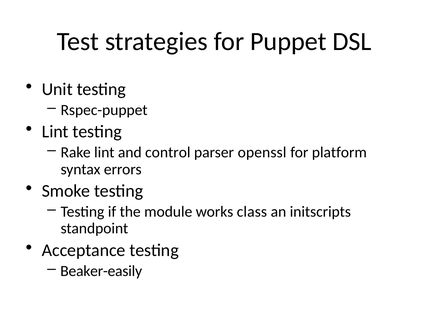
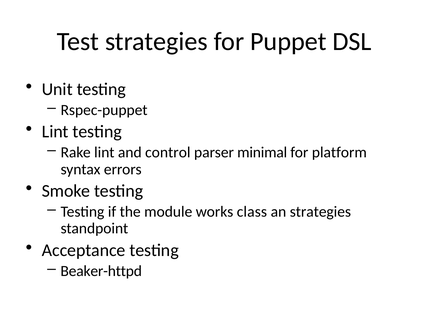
openssl: openssl -> minimal
an initscripts: initscripts -> strategies
Beaker-easily: Beaker-easily -> Beaker-httpd
